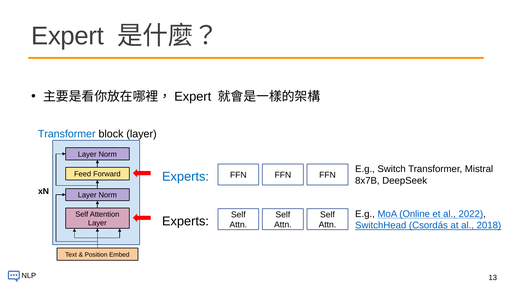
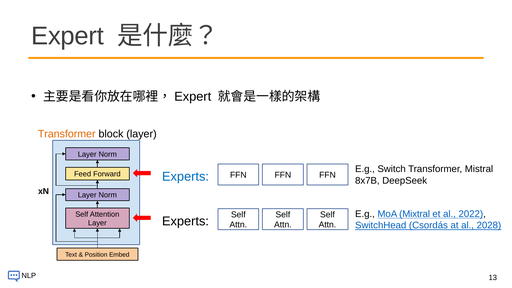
Transformer at (67, 134) colour: blue -> orange
Online: Online -> Mixtral
2018: 2018 -> 2028
